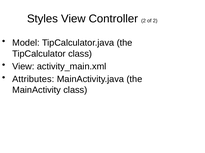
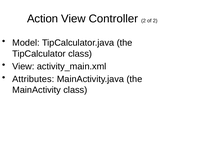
Styles: Styles -> Action
